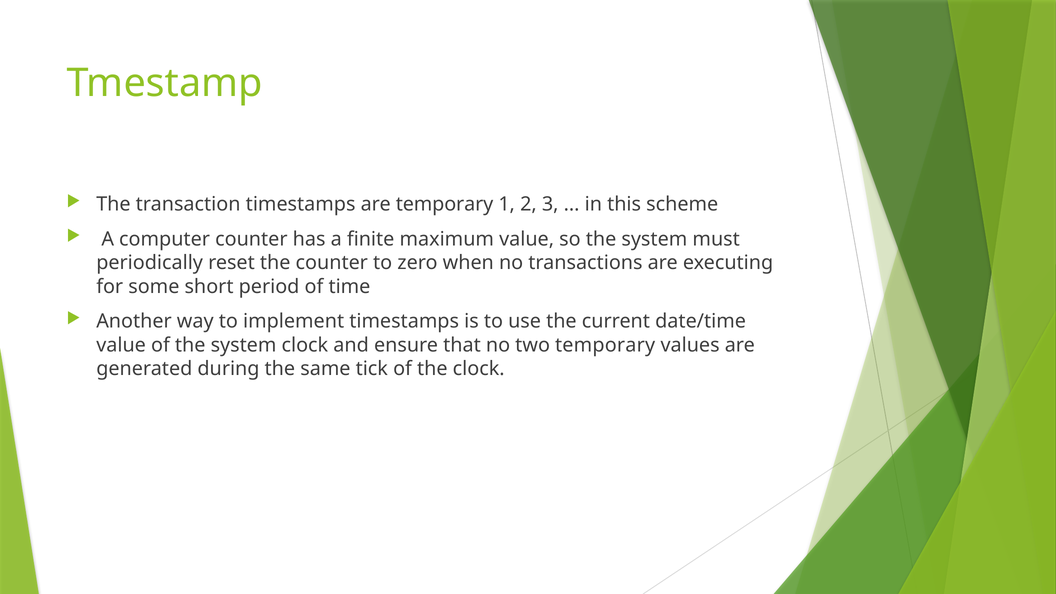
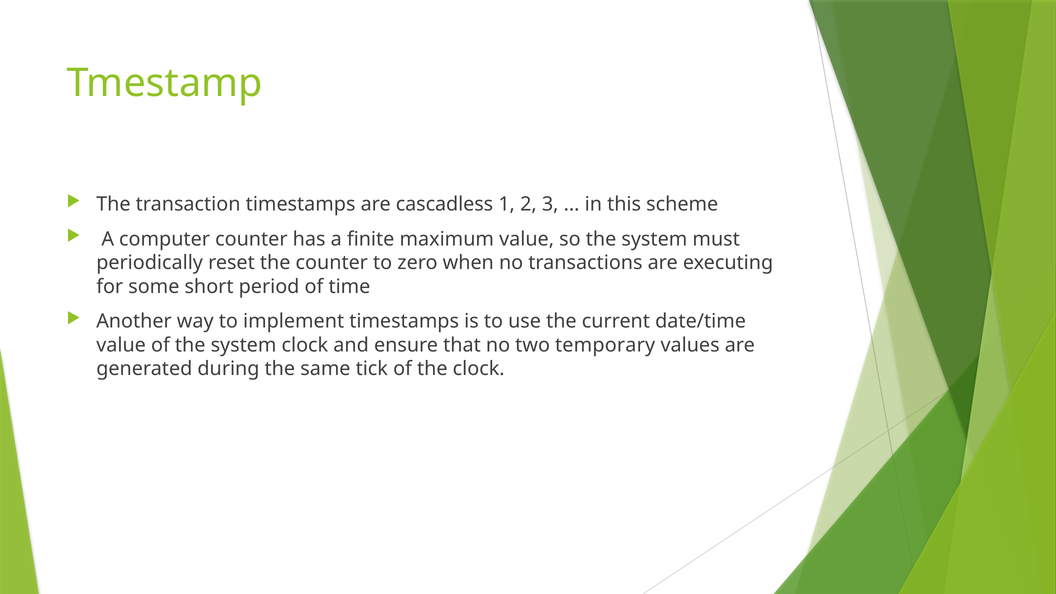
are temporary: temporary -> cascadless
